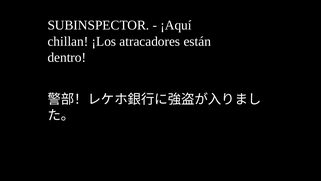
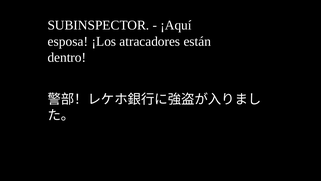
chillan: chillan -> esposa
